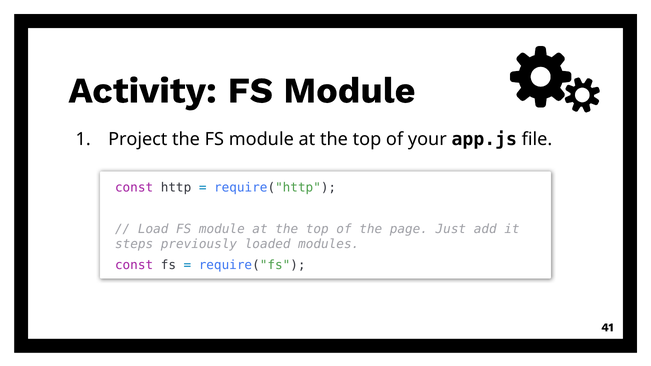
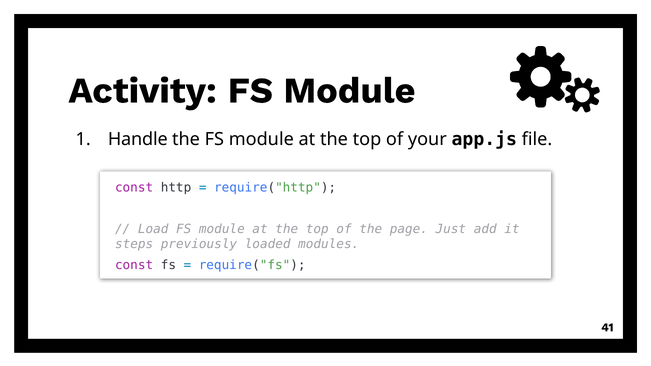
Project: Project -> Handle
